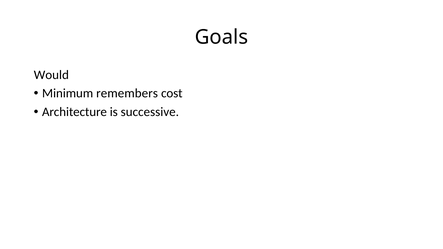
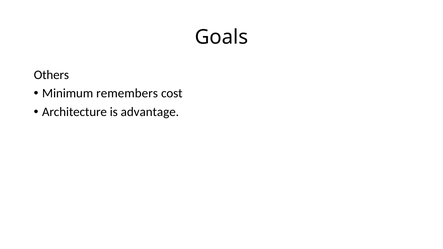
Would: Would -> Others
successive: successive -> advantage
